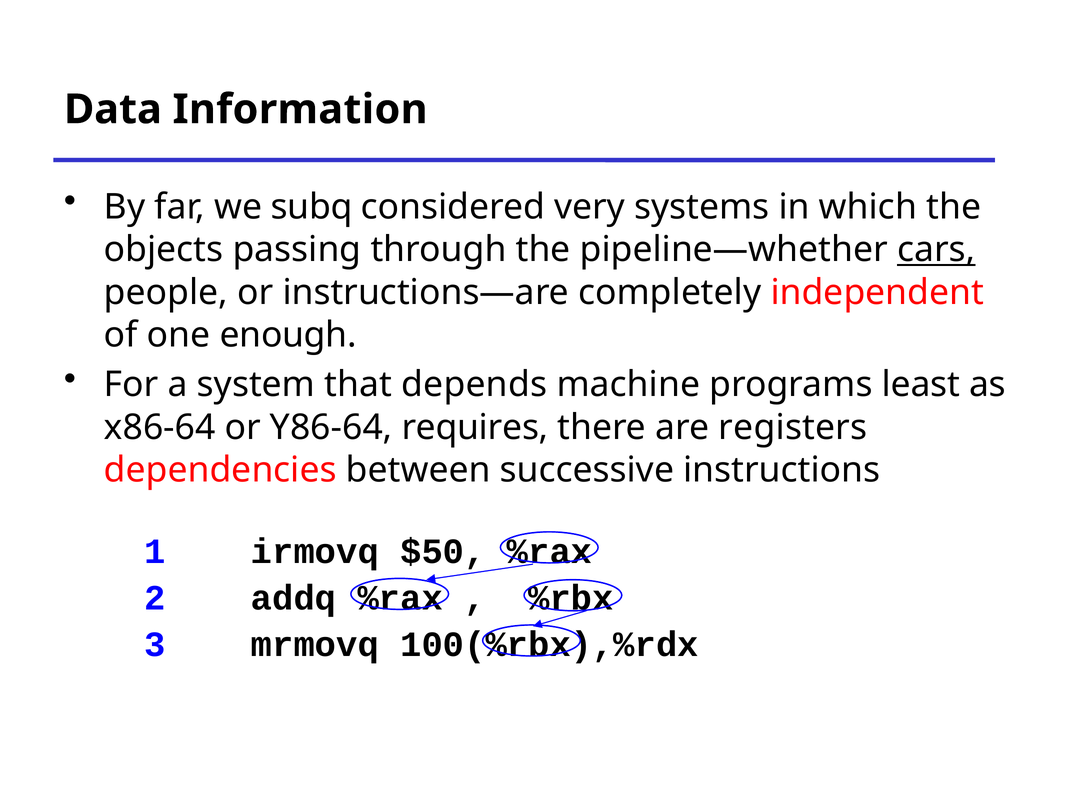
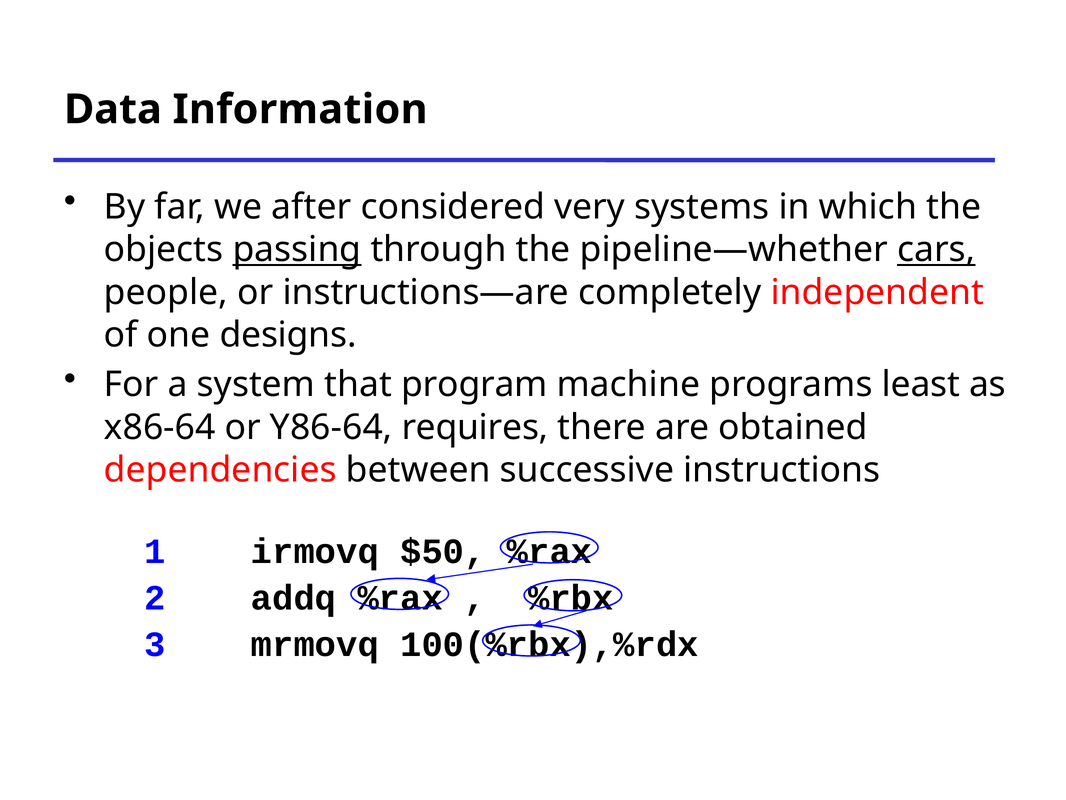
subq: subq -> after
passing underline: none -> present
enough: enough -> designs
depends: depends -> program
registers: registers -> obtained
